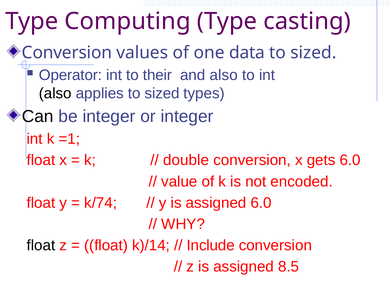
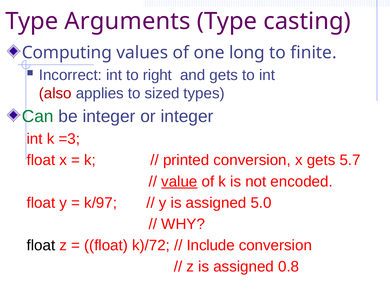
Computing: Computing -> Arguments
Conversion at (67, 53): Conversion -> Computing
data: data -> long
sized at (313, 53): sized -> finite
Operator: Operator -> Incorrect
their: their -> right
and also: also -> gets
also at (55, 93) colour: black -> red
Can colour: black -> green
=1: =1 -> =3
double: double -> printed
gets 6.0: 6.0 -> 5.7
value underline: none -> present
k/74: k/74 -> k/97
assigned 6.0: 6.0 -> 5.0
k)/14: k)/14 -> k)/72
8.5: 8.5 -> 0.8
